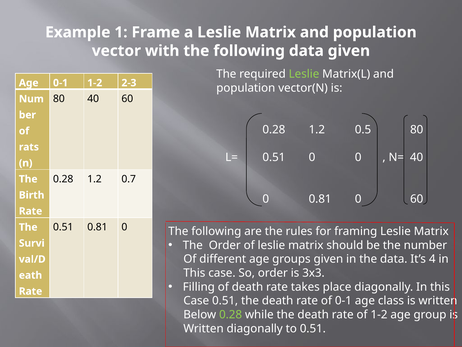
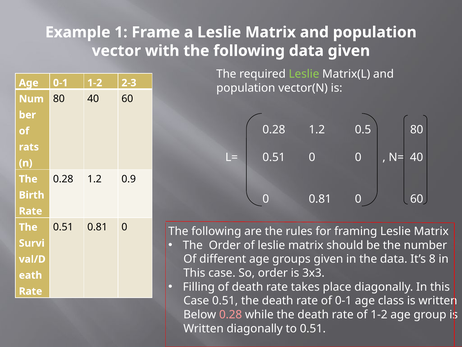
0.7: 0.7 -> 0.9
4: 4 -> 8
0.28 at (231, 314) colour: light green -> pink
